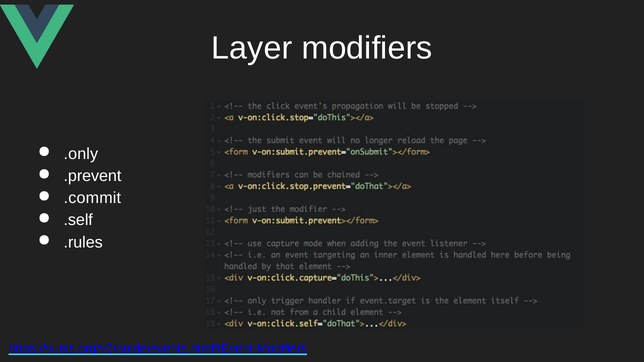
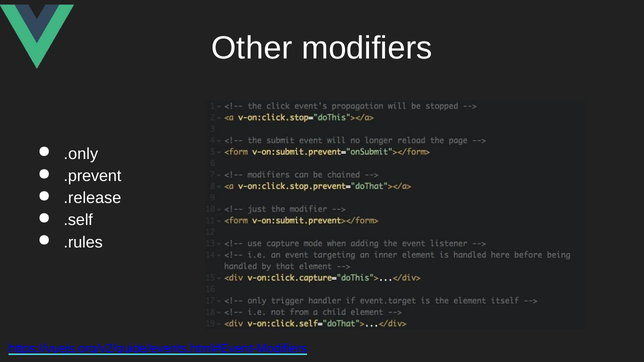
Layer: Layer -> Other
.commit: .commit -> .release
